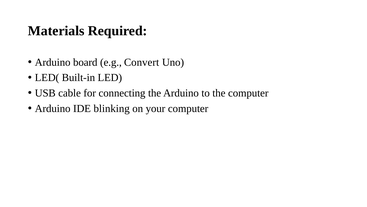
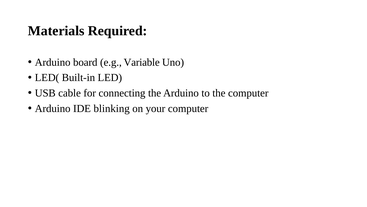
Convert: Convert -> Variable
